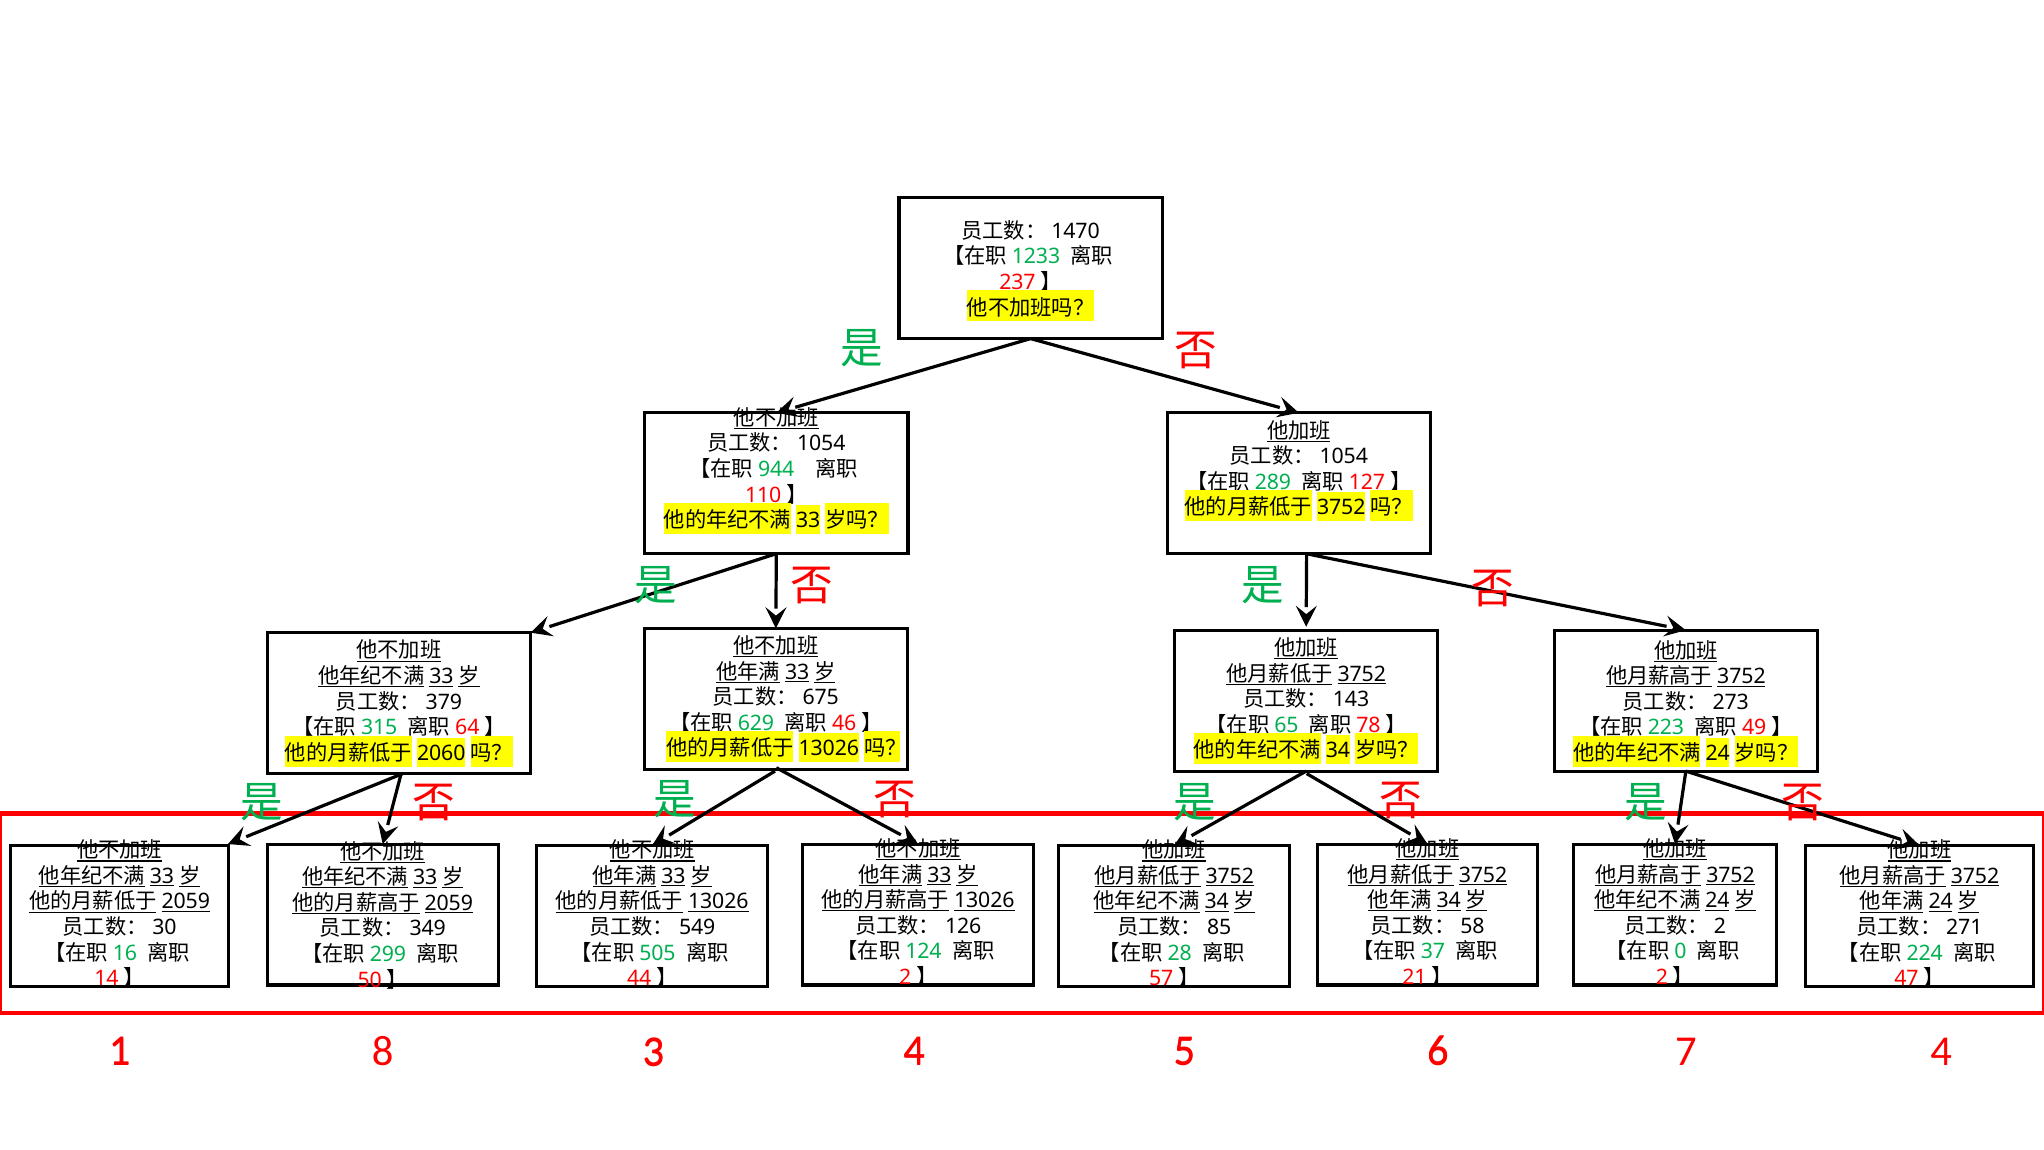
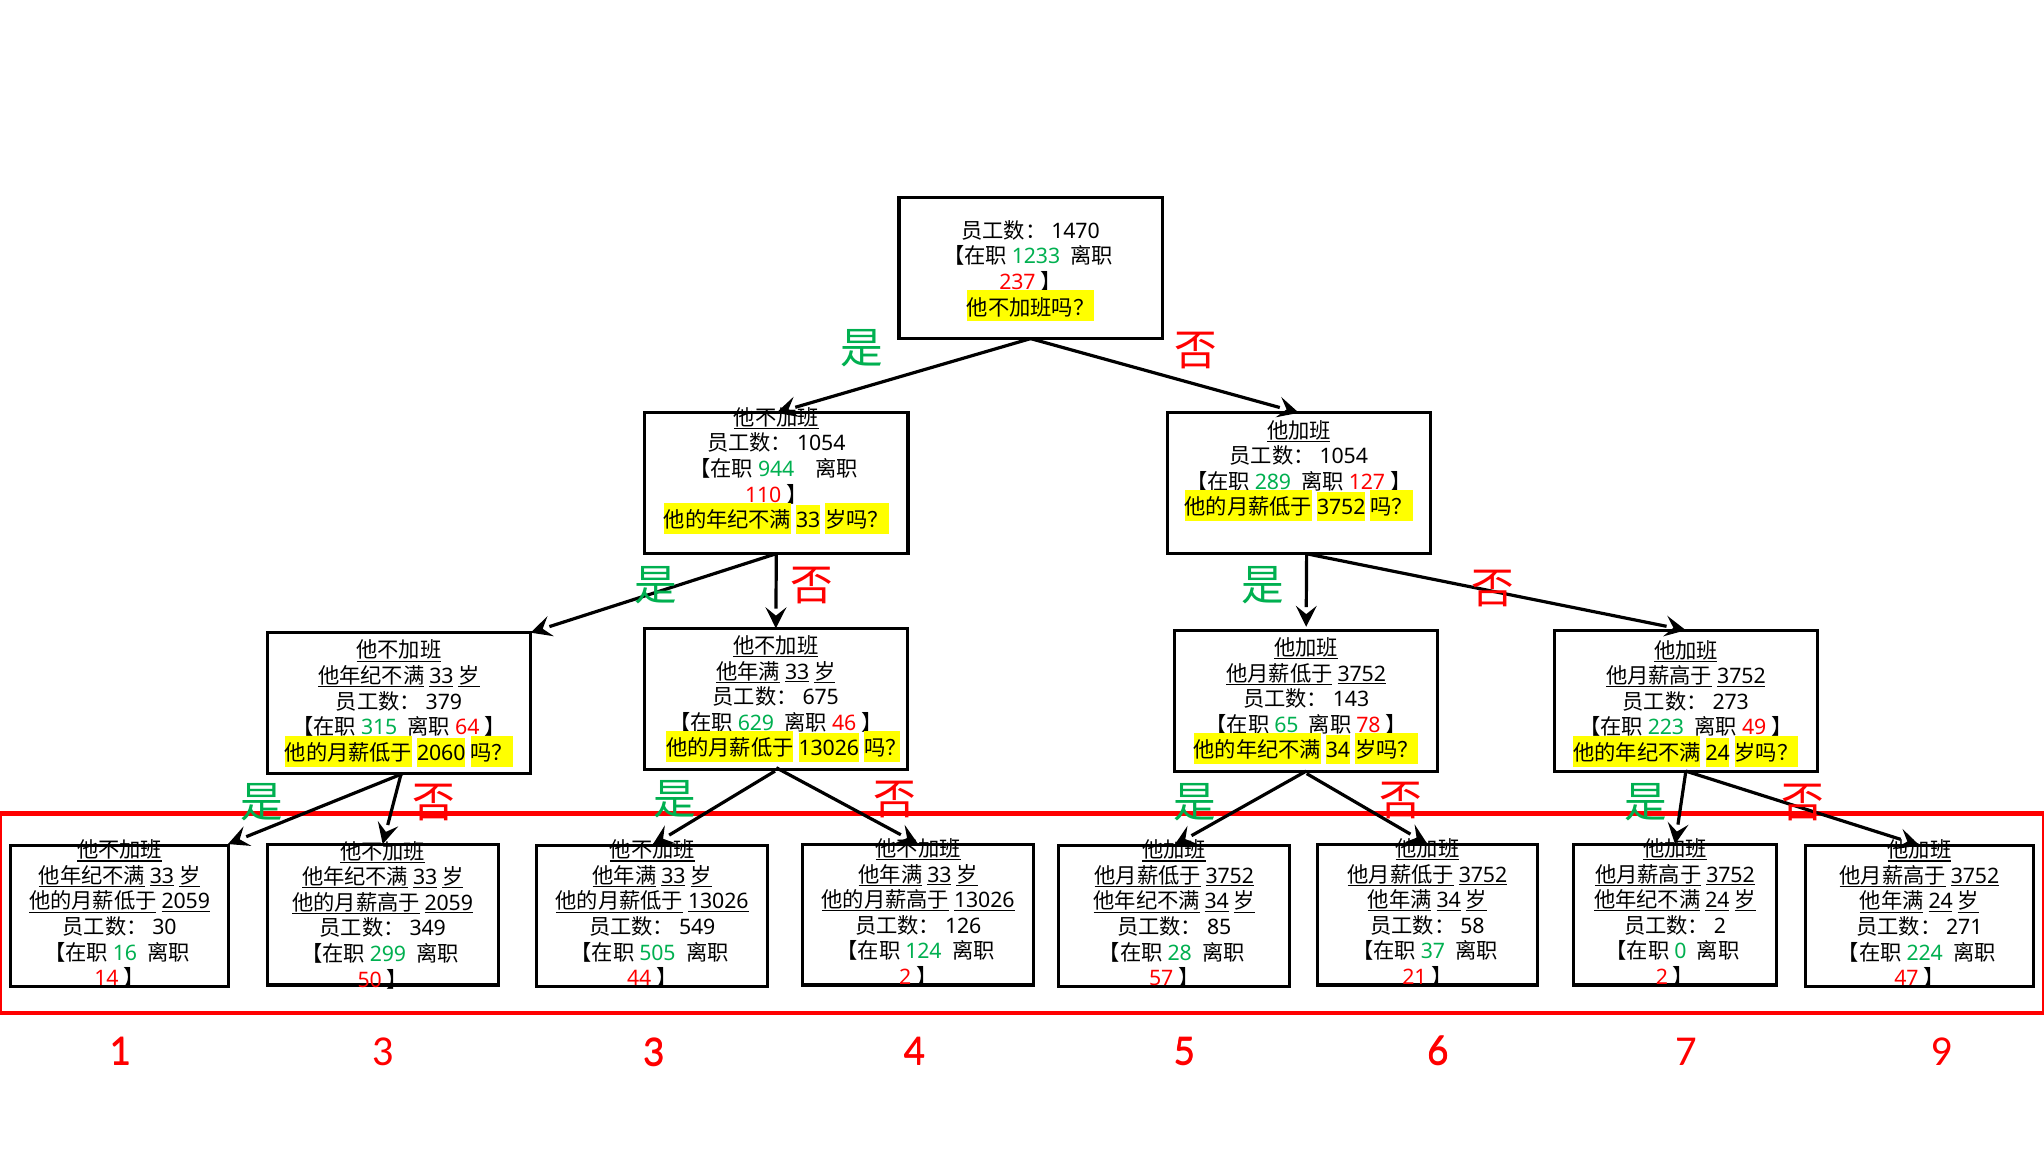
8 at (383, 1051): 8 -> 3
4 at (1941, 1051): 4 -> 9
